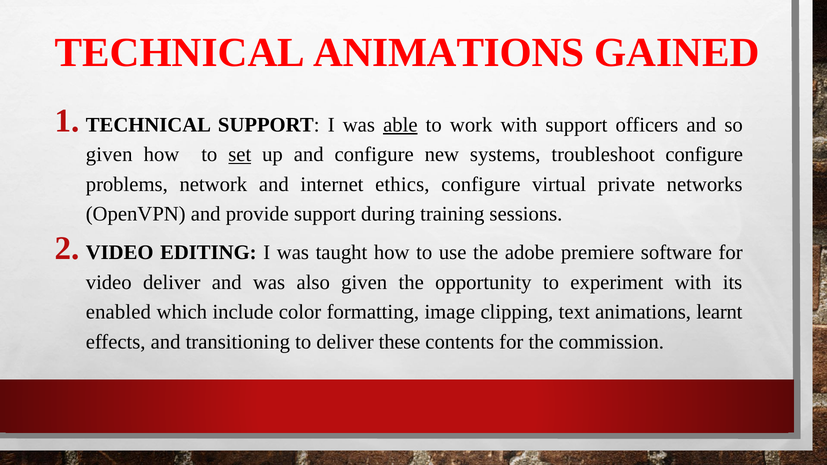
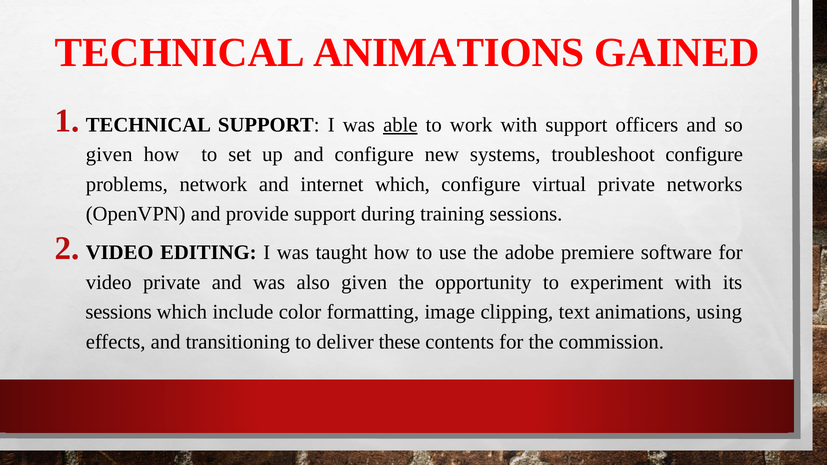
set underline: present -> none
internet ethics: ethics -> which
video deliver: deliver -> private
enabled at (118, 312): enabled -> sessions
learnt: learnt -> using
